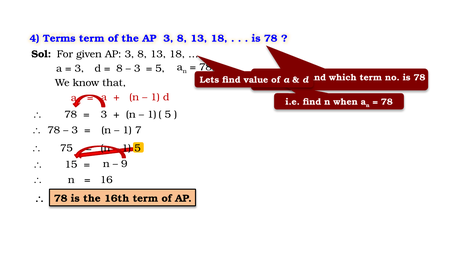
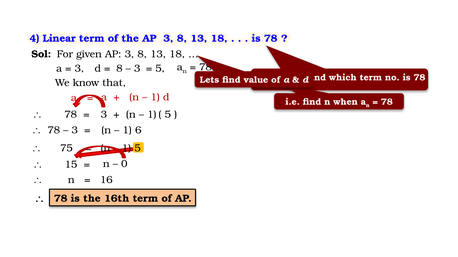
Terms: Terms -> Linear
7: 7 -> 6
9: 9 -> 0
